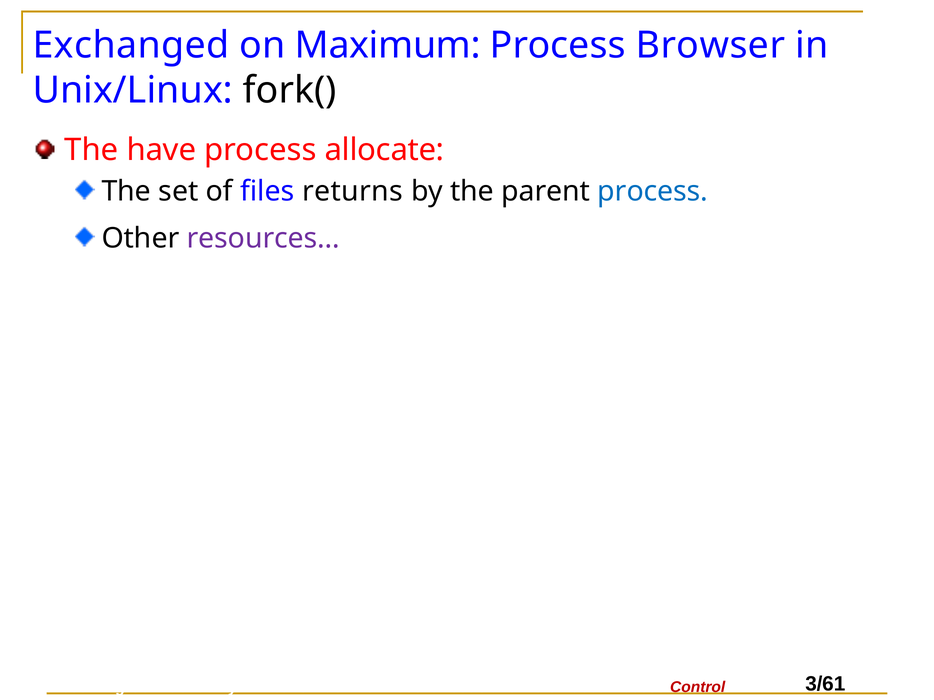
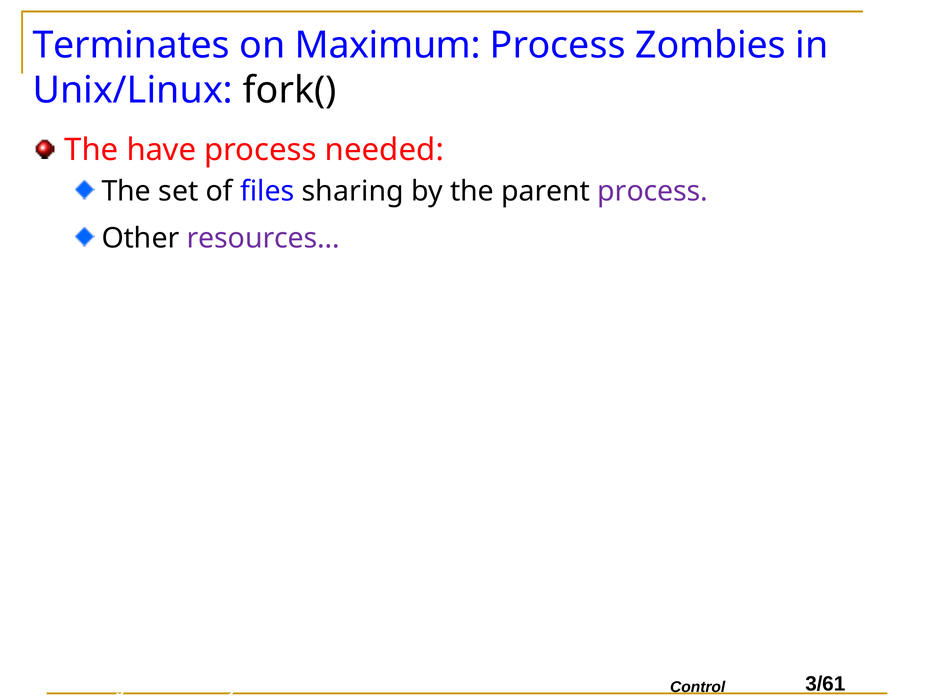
Exchanged: Exchanged -> Terminates
Browser: Browser -> Zombies
allocate: allocate -> needed
returns: returns -> sharing
process at (653, 191) colour: blue -> purple
Control colour: red -> black
